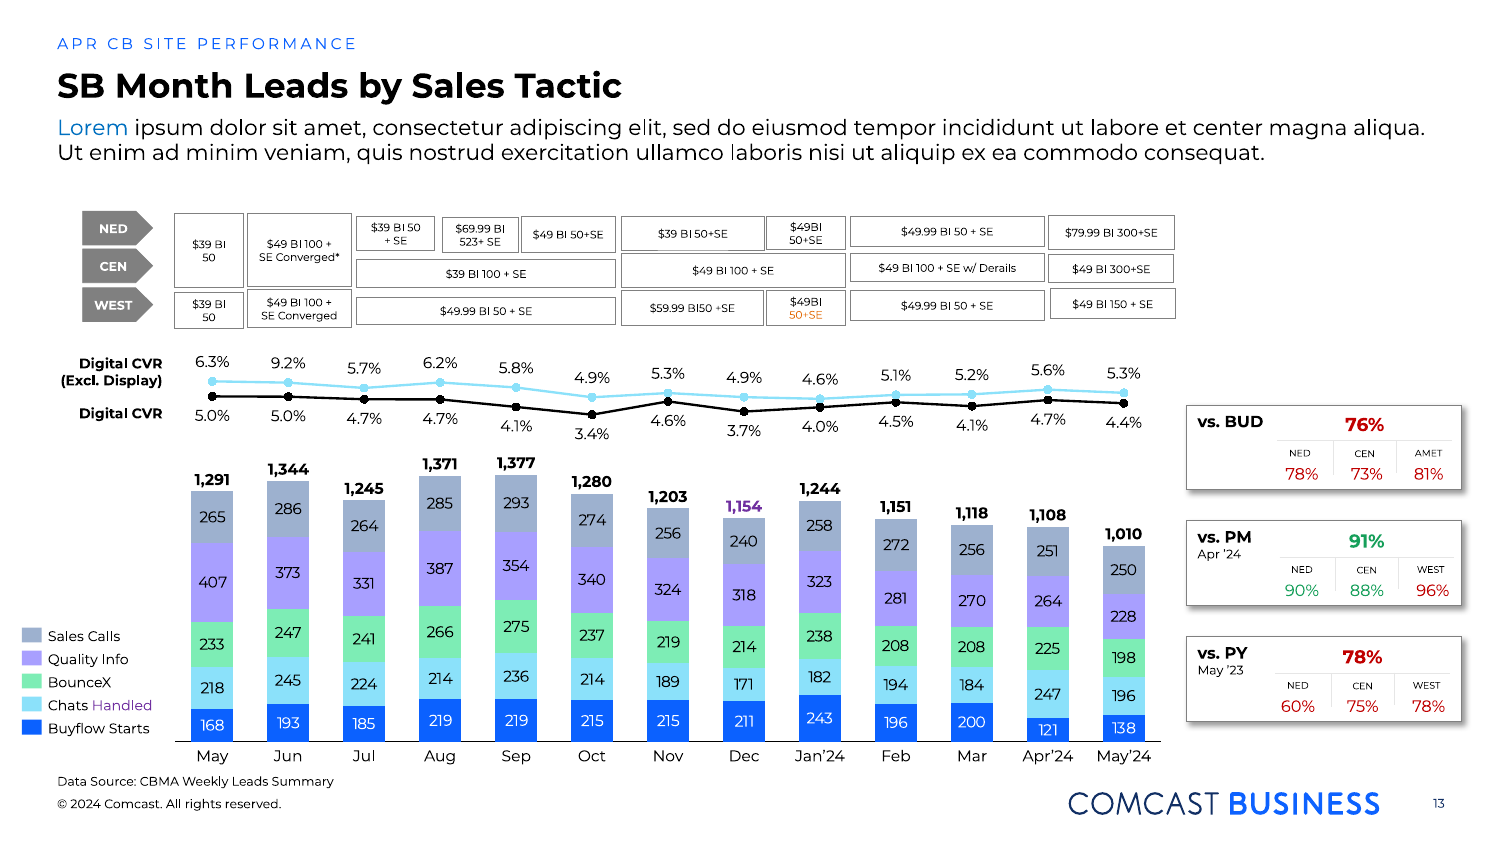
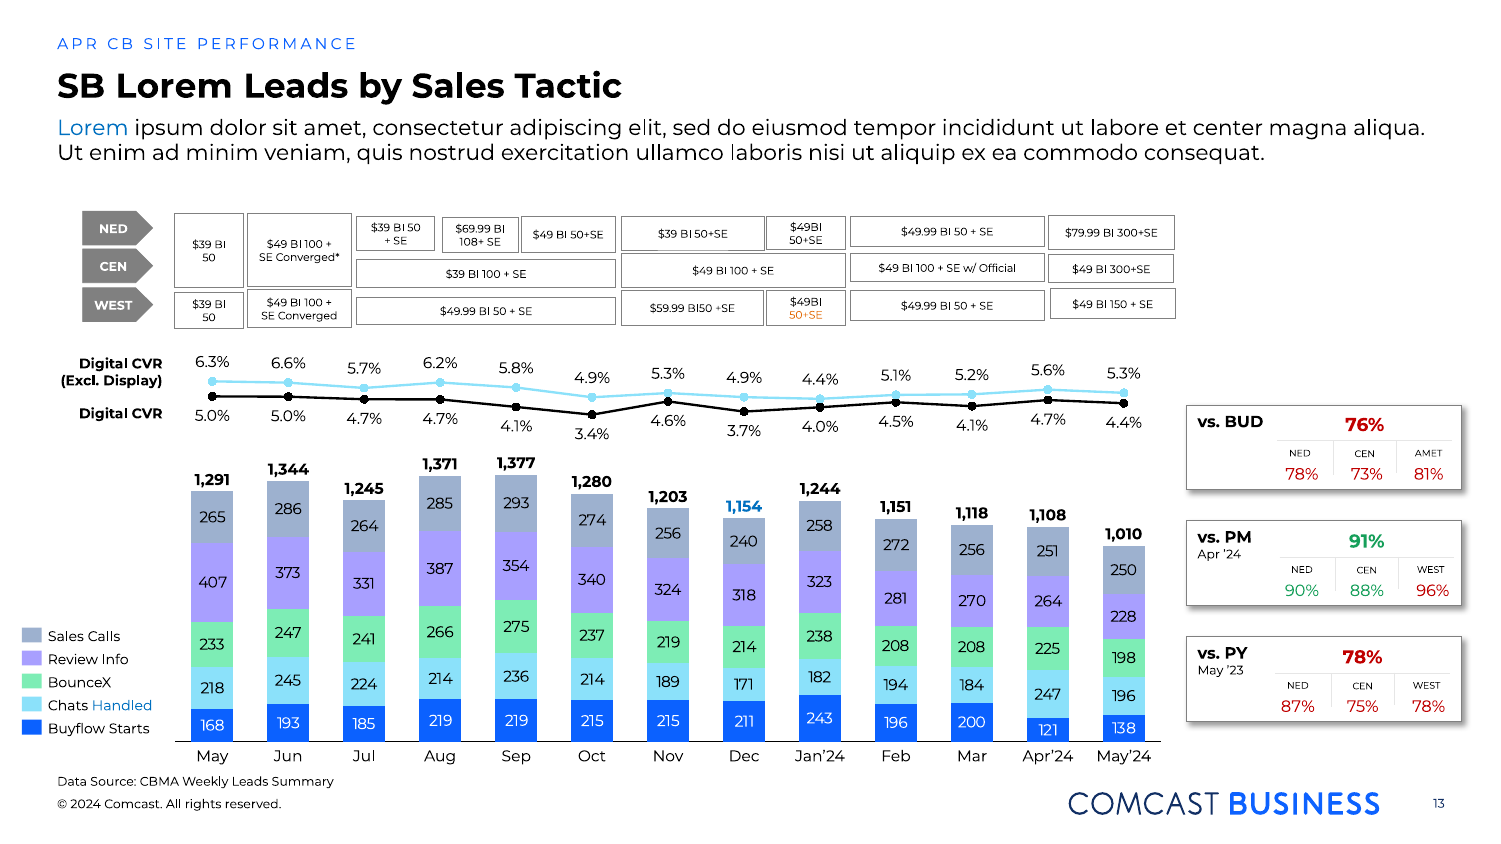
SB Month: Month -> Lorem
523+: 523+ -> 108+
Derails: Derails -> Official
9.2%: 9.2% -> 6.6%
4.6% at (820, 380): 4.6% -> 4.4%
1,154 colour: purple -> blue
Quality: Quality -> Review
Handled colour: purple -> blue
60%: 60% -> 87%
